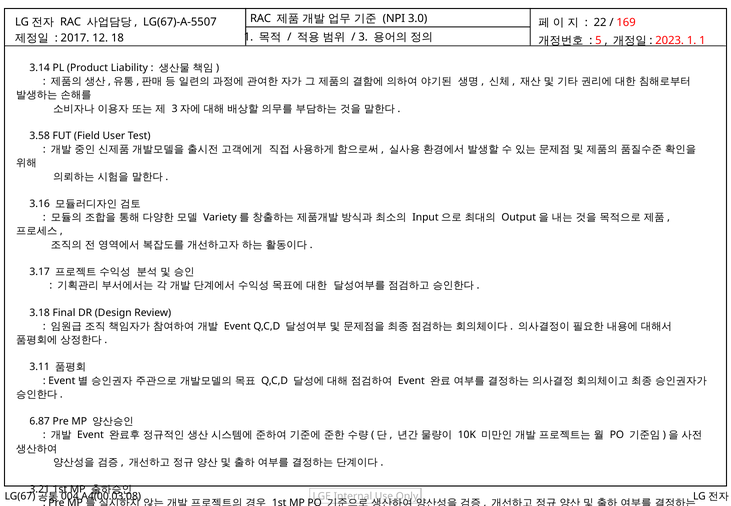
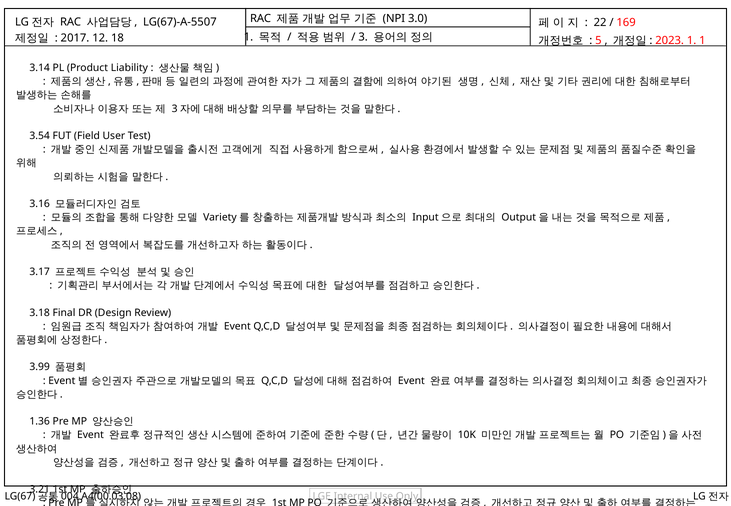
3.58: 3.58 -> 3.54
3.11: 3.11 -> 3.99
6.87: 6.87 -> 1.36
